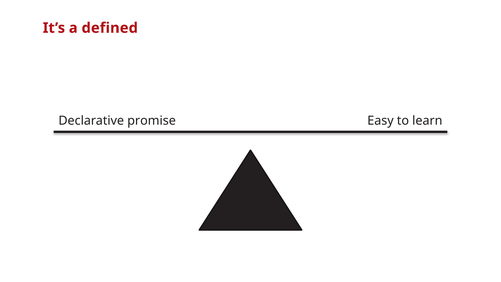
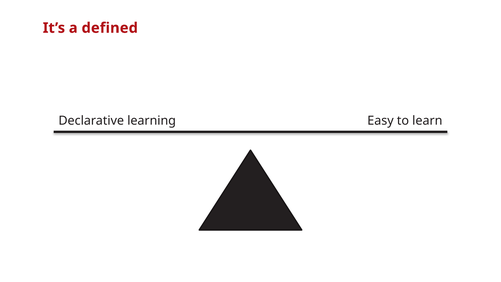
promise: promise -> learning
